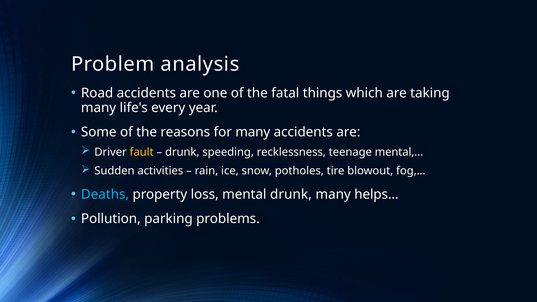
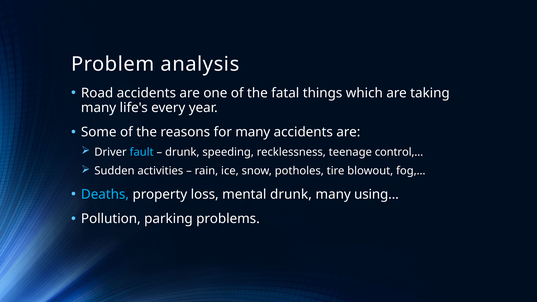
fault colour: yellow -> light blue
mental,…: mental,… -> control,…
helps…: helps… -> using…
